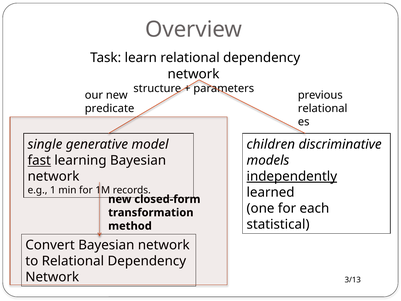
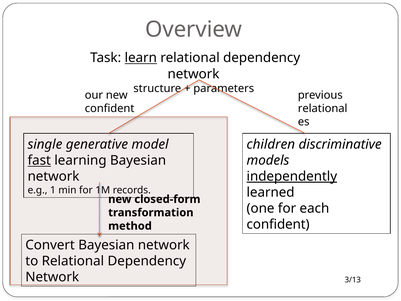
learn underline: none -> present
predicate at (110, 108): predicate -> confident
statistical at (278, 224): statistical -> confident
